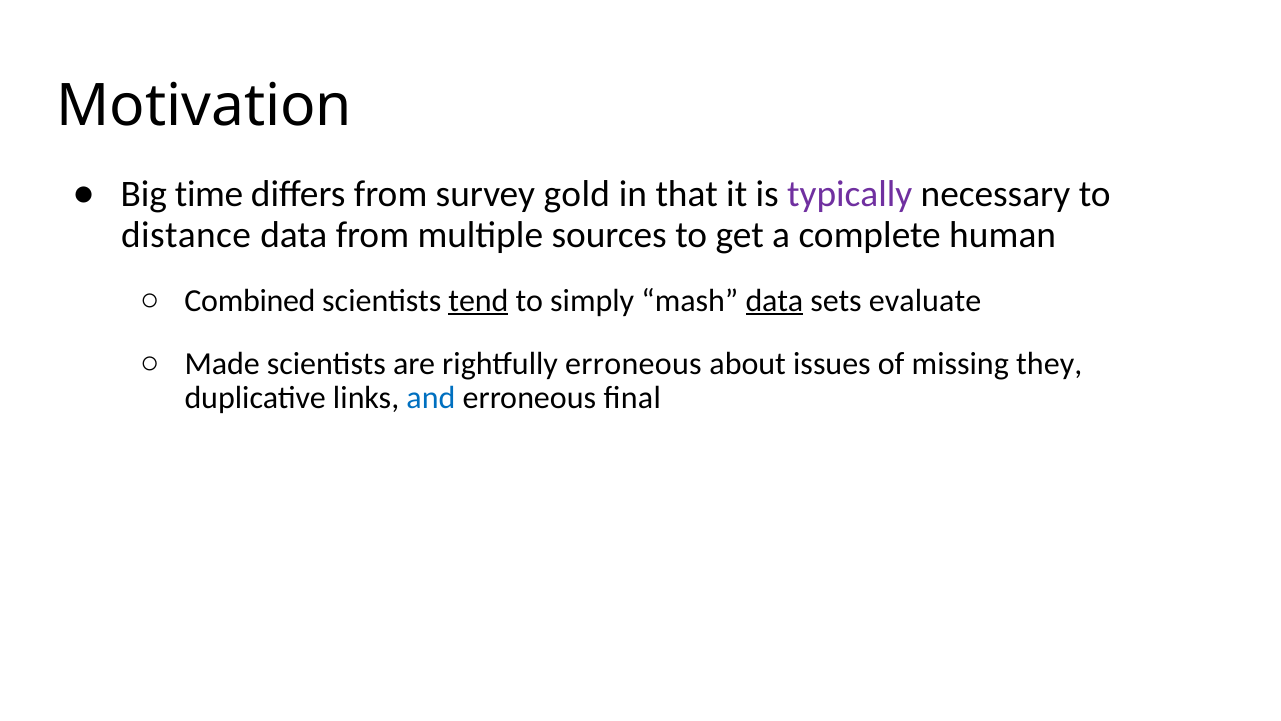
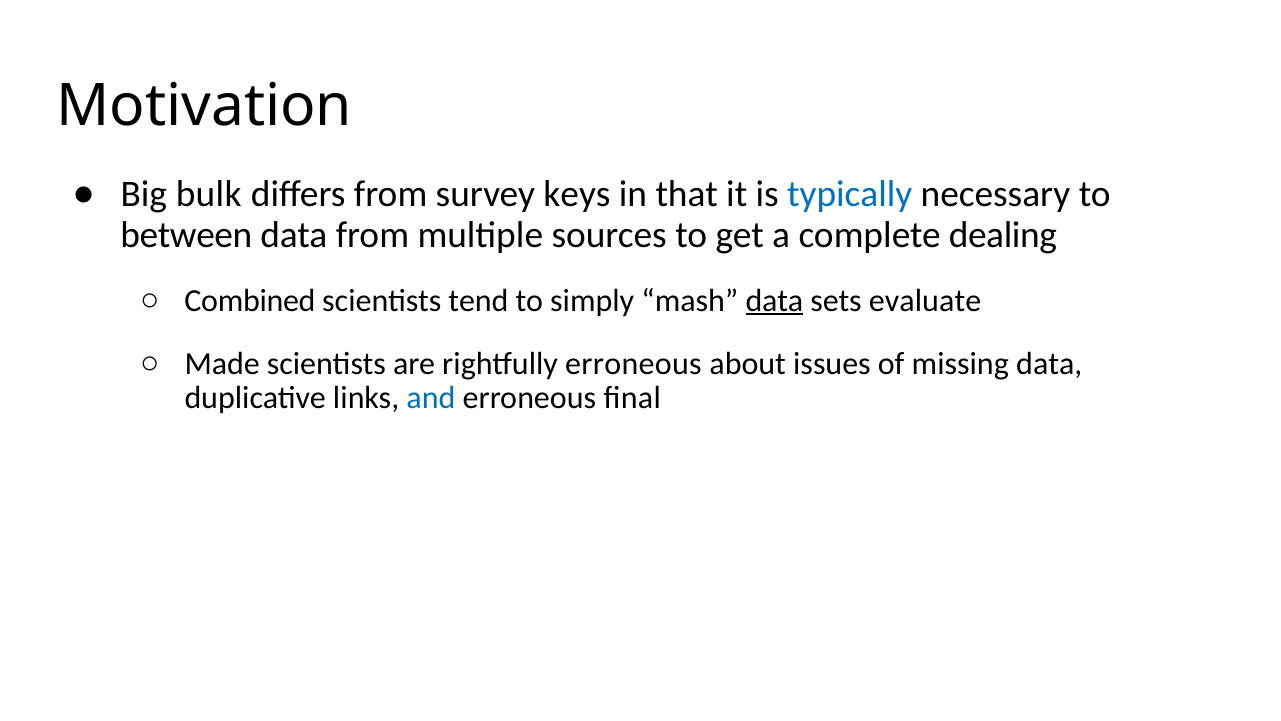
time: time -> bulk
gold: gold -> keys
typically colour: purple -> blue
distance: distance -> between
human: human -> dealing
tend underline: present -> none
missing they: they -> data
